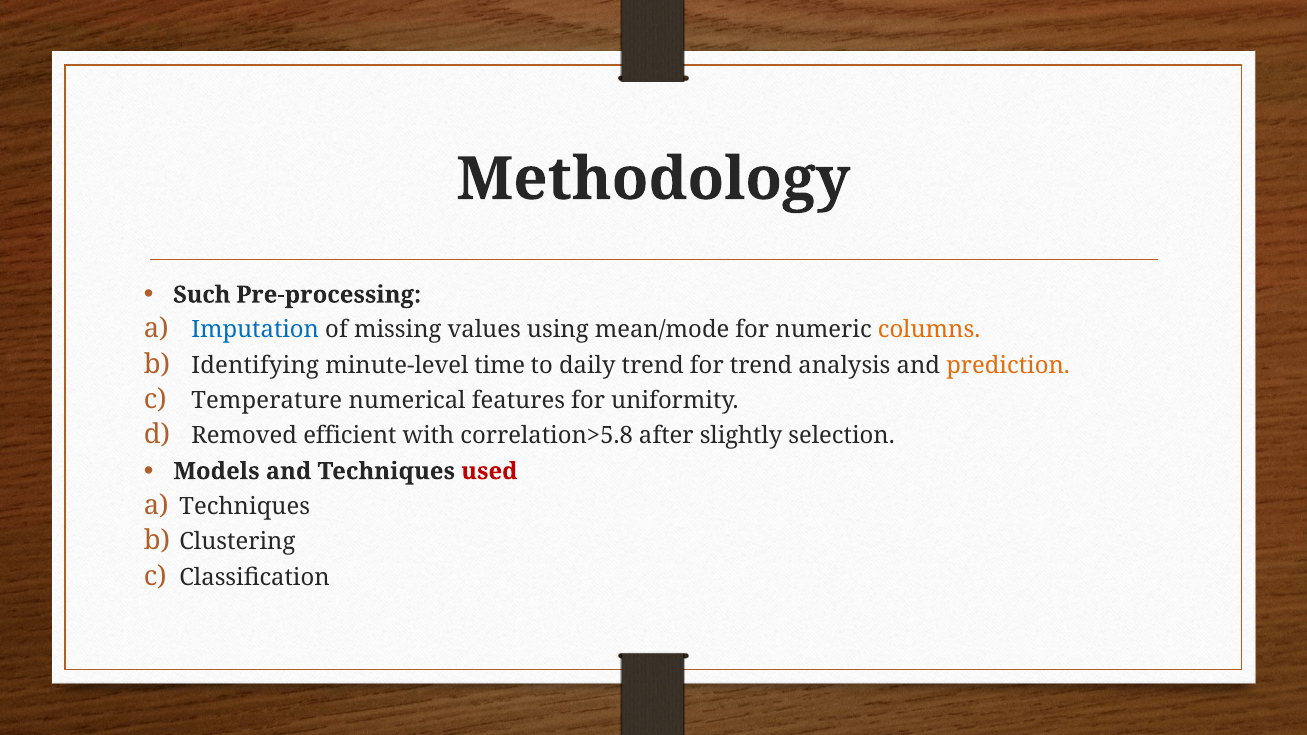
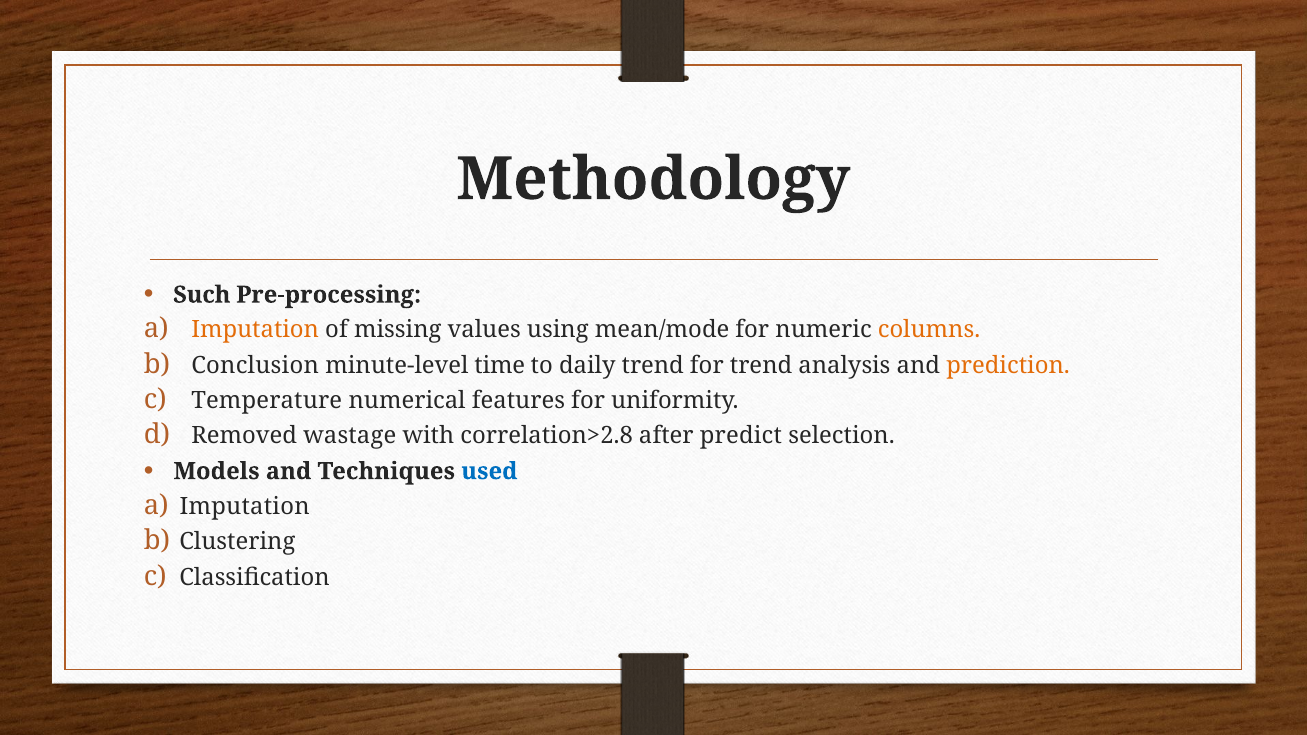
Imputation at (255, 330) colour: blue -> orange
Identifying: Identifying -> Conclusion
efficient: efficient -> wastage
correlation>5.8: correlation>5.8 -> correlation>2.8
slightly: slightly -> predict
used colour: red -> blue
Techniques at (245, 507): Techniques -> Imputation
